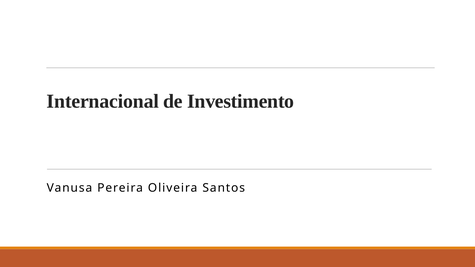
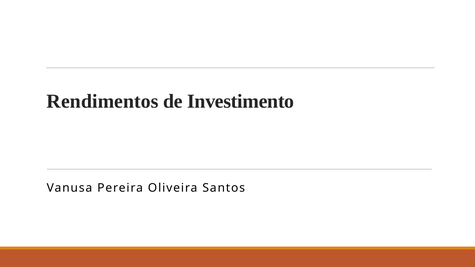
Internacional: Internacional -> Rendimentos
